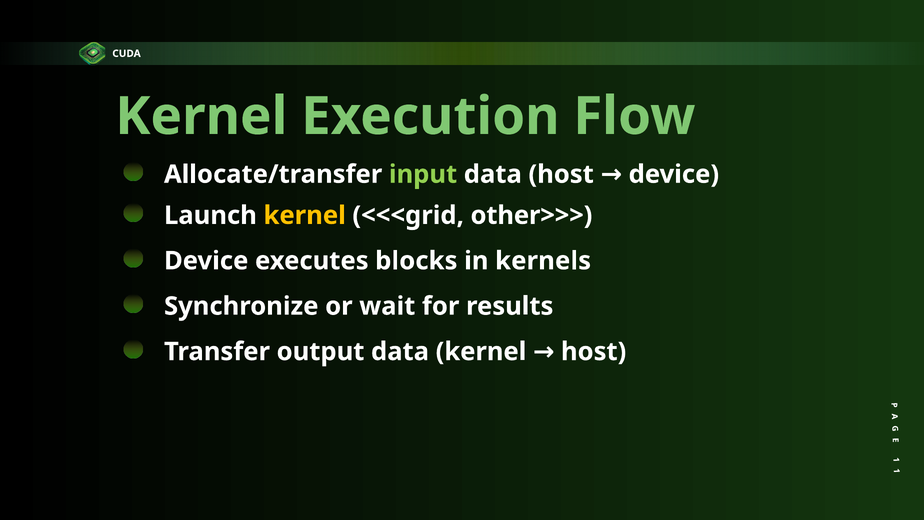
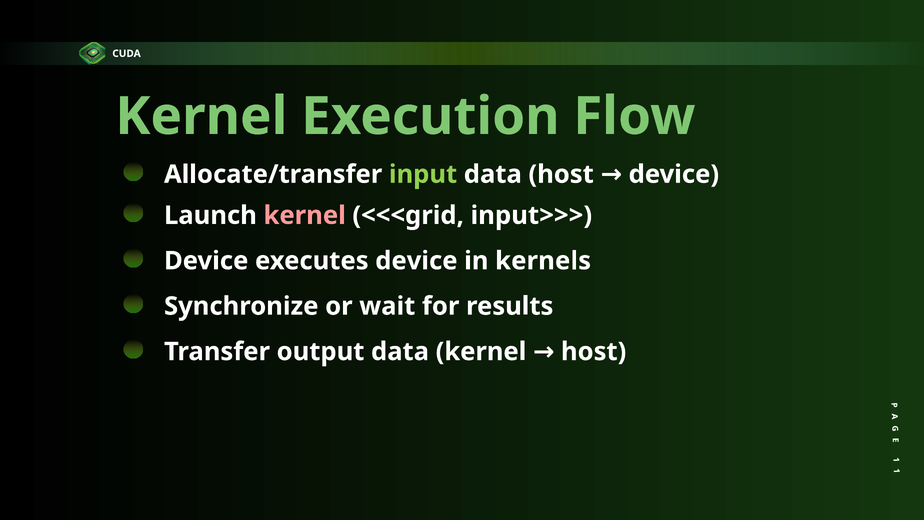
kernel at (305, 215) colour: yellow -> pink
other>>>: other>>> -> input>>>
executes blocks: blocks -> device
